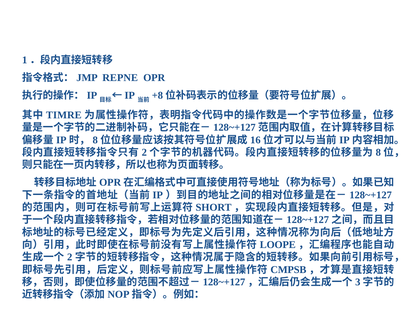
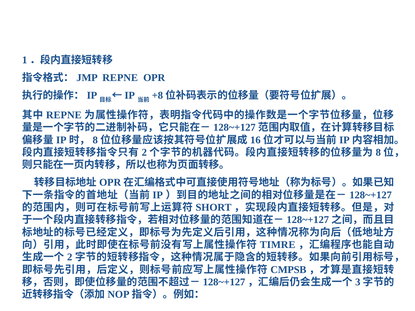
TIMRE at (64, 115): TIMRE -> REPNE
LOOPE: LOOPE -> TIMRE
